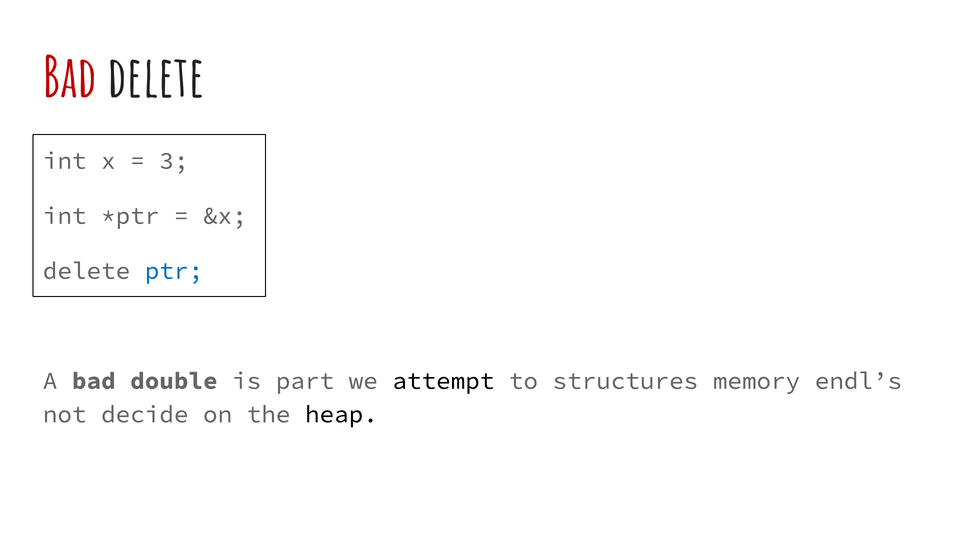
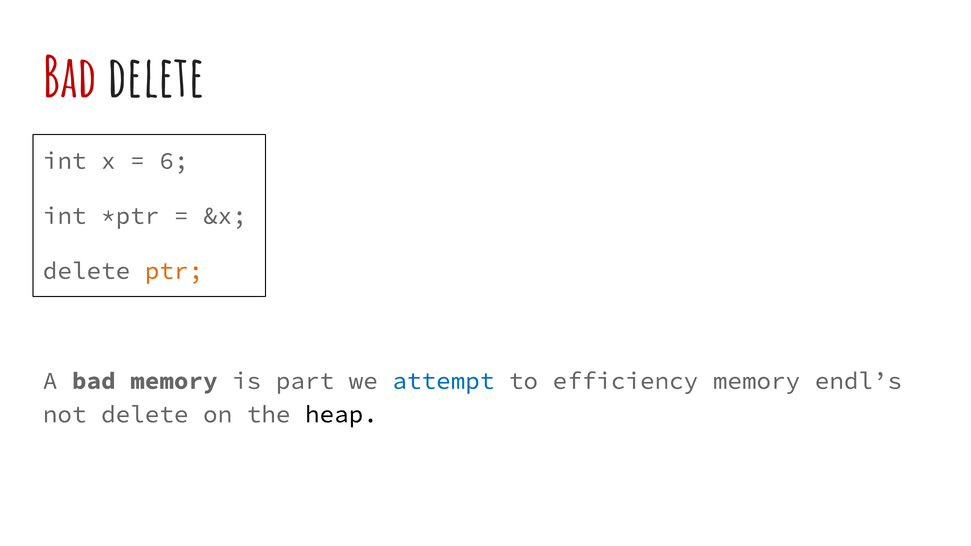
3: 3 -> 6
ptr colour: blue -> orange
bad double: double -> memory
attempt colour: black -> blue
structures: structures -> efficiency
not decide: decide -> delete
